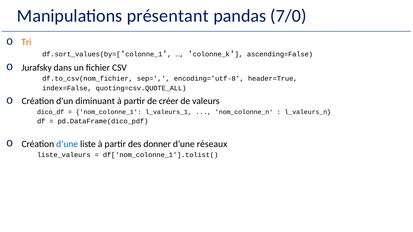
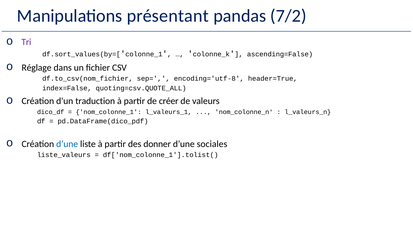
7/0: 7/0 -> 7/2
Tri colour: orange -> purple
Jurafsky: Jurafsky -> Réglage
diminuant: diminuant -> traduction
réseaux: réseaux -> sociales
